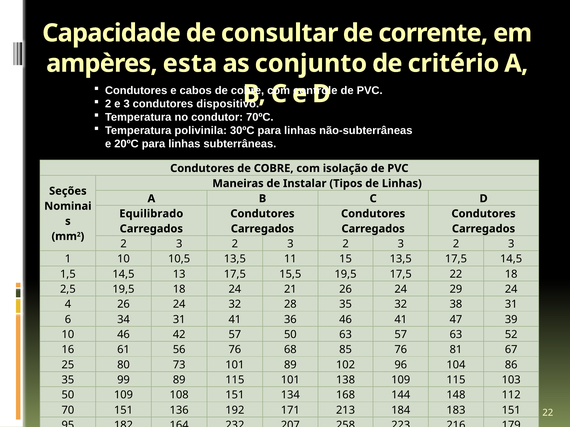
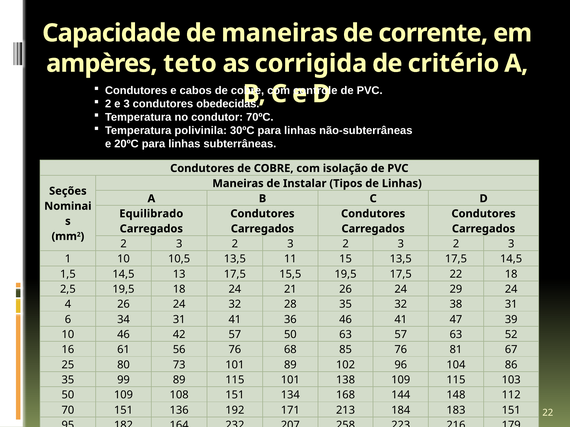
de consultar: consultar -> maneiras
esta: esta -> teto
conjunto: conjunto -> corrigida
dispositivo: dispositivo -> obedecidas
